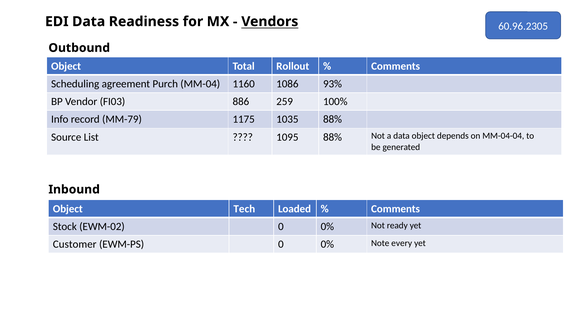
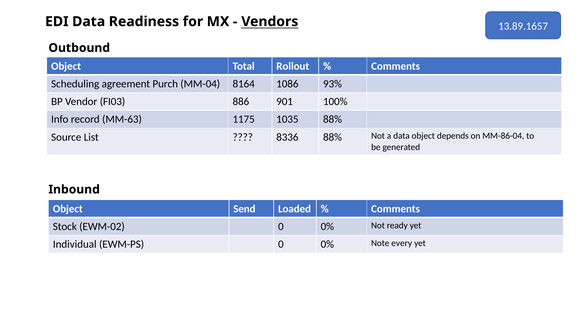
60.96.2305: 60.96.2305 -> 13.89.1657
1160: 1160 -> 8164
259: 259 -> 901
MM-79: MM-79 -> MM-63
1095: 1095 -> 8336
MM-04-04: MM-04-04 -> MM-86-04
Tech: Tech -> Send
Customer: Customer -> Individual
